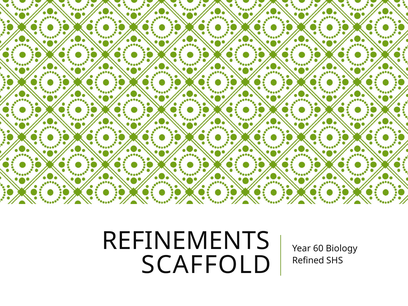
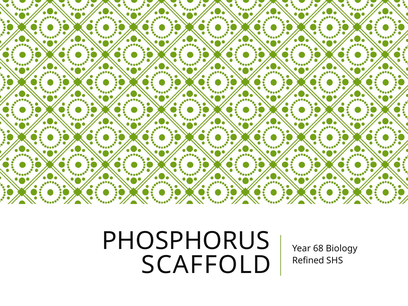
REFINEMENTS: REFINEMENTS -> PHOSPHORUS
60: 60 -> 68
